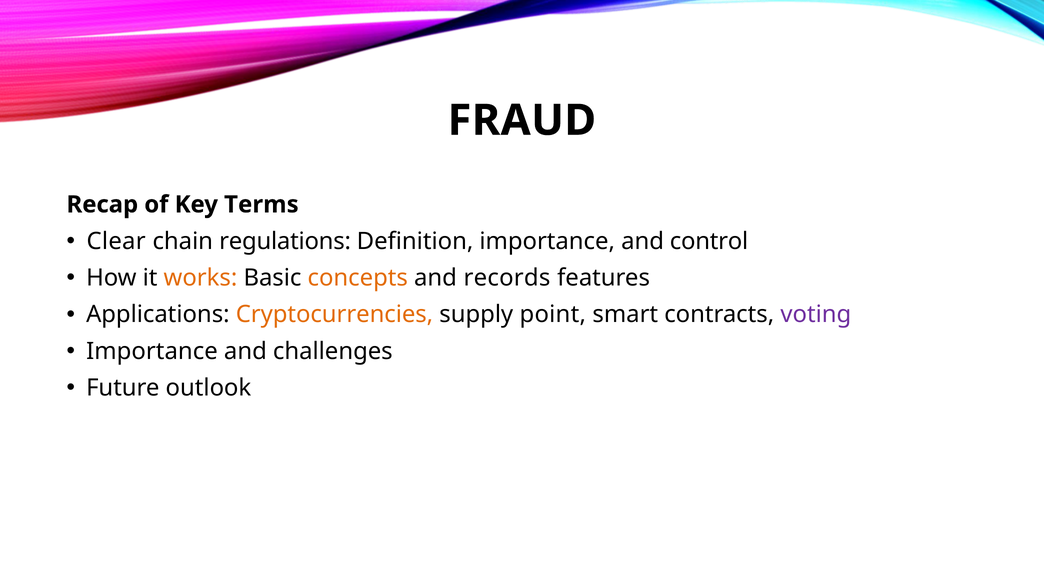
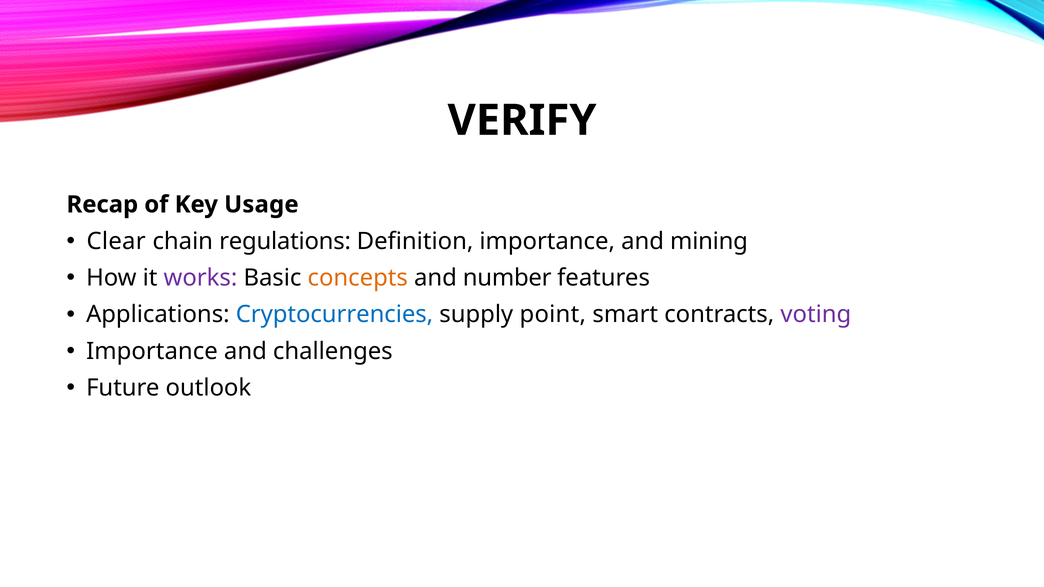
FRAUD: FRAUD -> VERIFY
Terms: Terms -> Usage
control: control -> mining
works colour: orange -> purple
records: records -> number
Cryptocurrencies colour: orange -> blue
